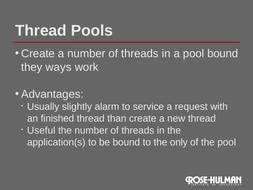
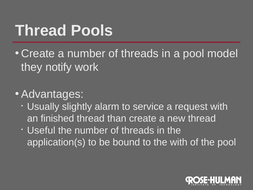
pool bound: bound -> model
ways: ways -> notify
the only: only -> with
